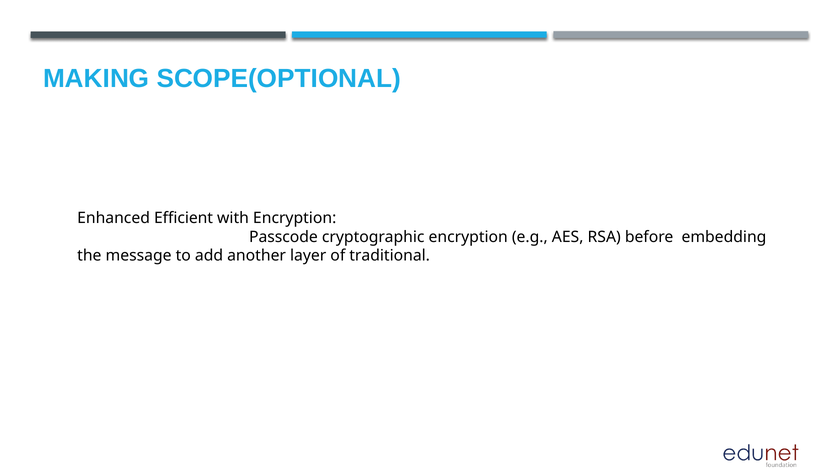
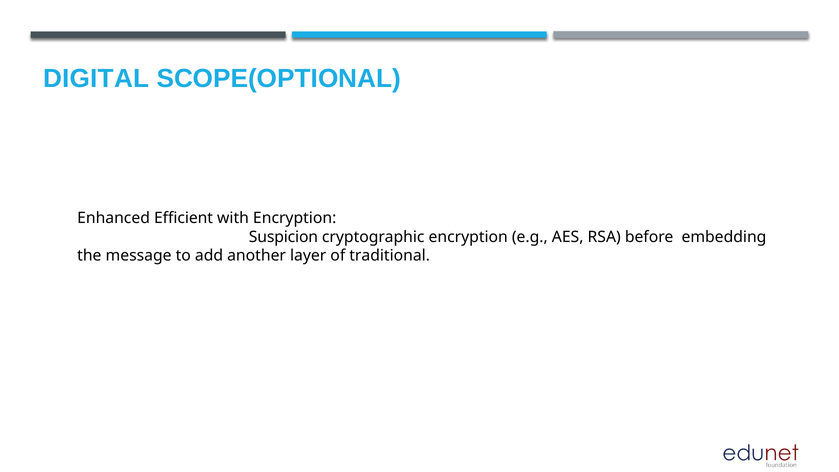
MAKING: MAKING -> DIGITAL
Passcode: Passcode -> Suspicion
